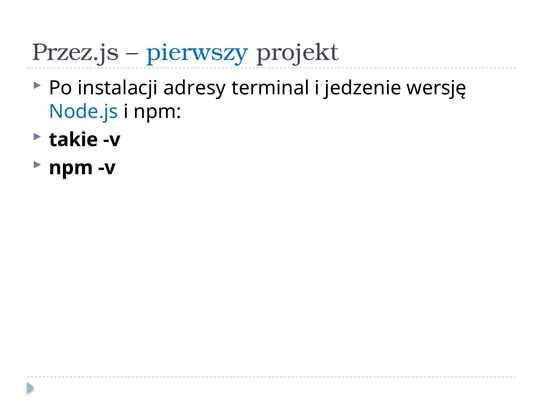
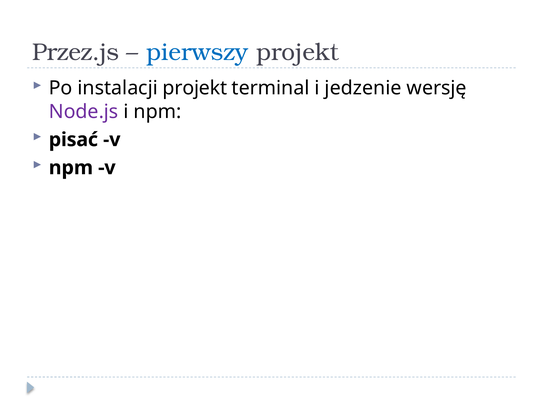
instalacji adresy: adresy -> projekt
Node.js colour: blue -> purple
takie: takie -> pisać
